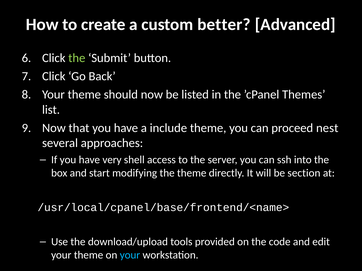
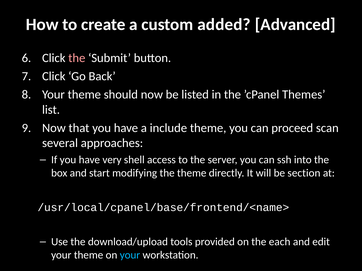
better: better -> added
the at (77, 58) colour: light green -> pink
nest: nest -> scan
code: code -> each
